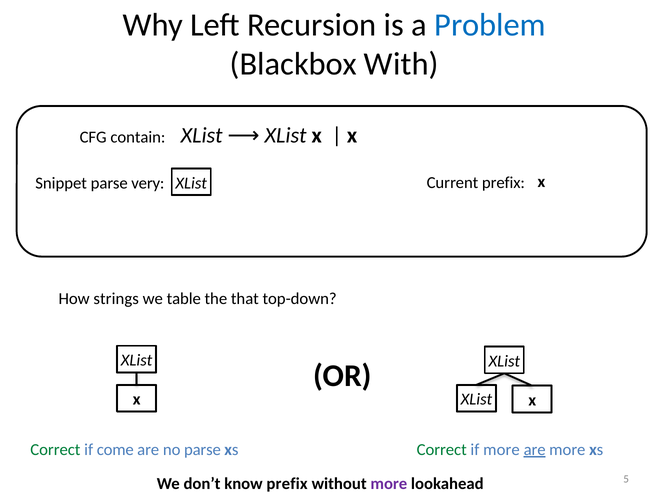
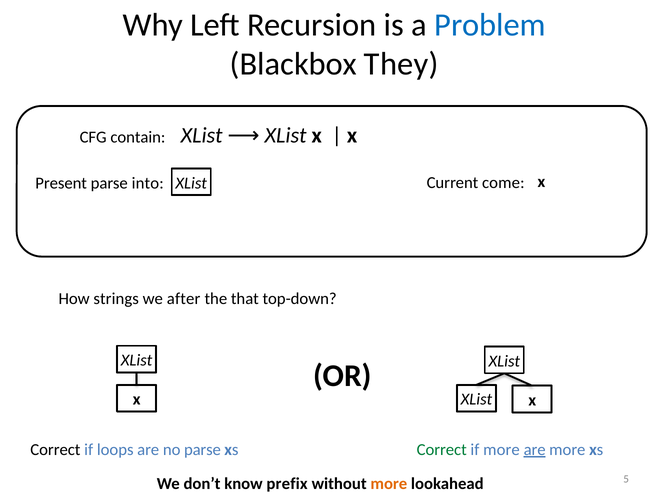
With: With -> They
Snippet: Snippet -> Present
very: very -> into
Current prefix: prefix -> come
table: table -> after
Correct at (55, 449) colour: green -> black
come: come -> loops
more at (389, 484) colour: purple -> orange
